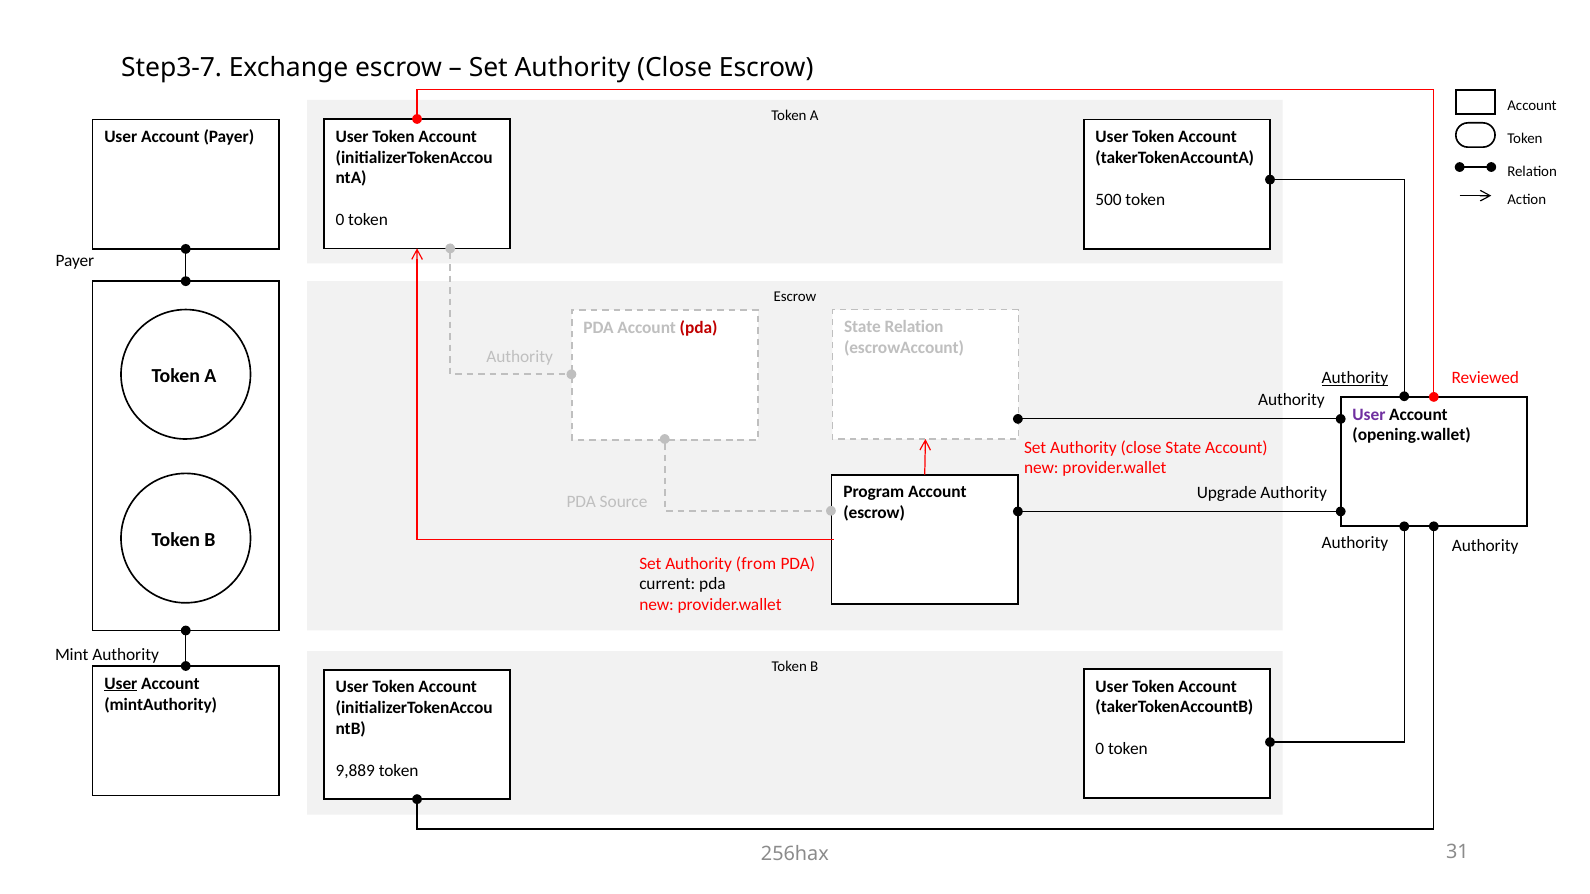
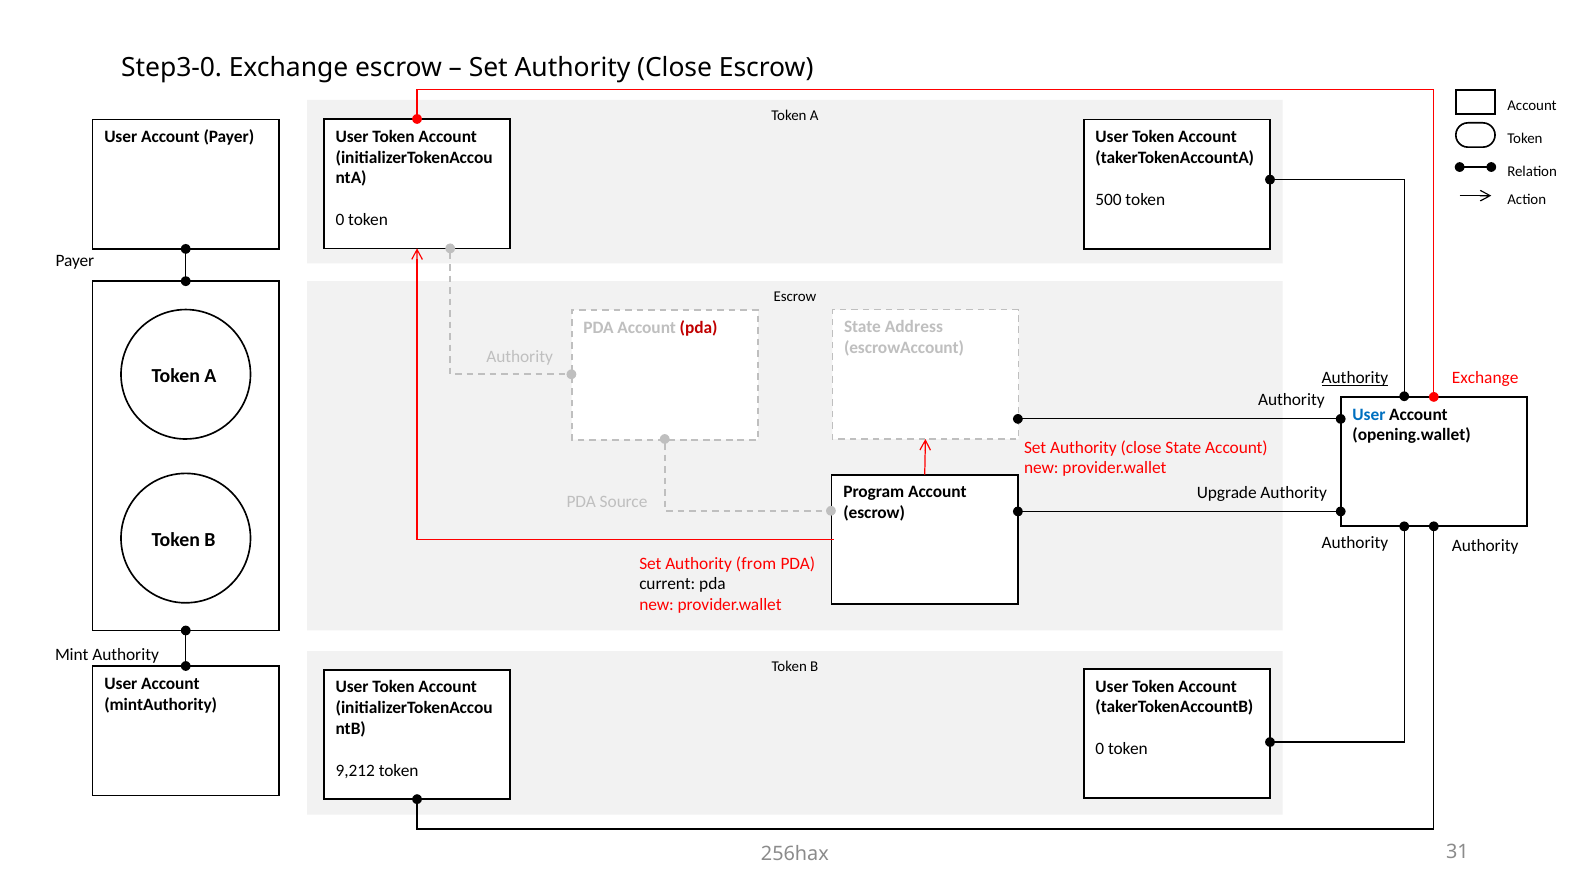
Step3-7: Step3-7 -> Step3-0
State Relation: Relation -> Address
Reviewed at (1485, 378): Reviewed -> Exchange
User at (1369, 415) colour: purple -> blue
User at (121, 684) underline: present -> none
9,889: 9,889 -> 9,212
